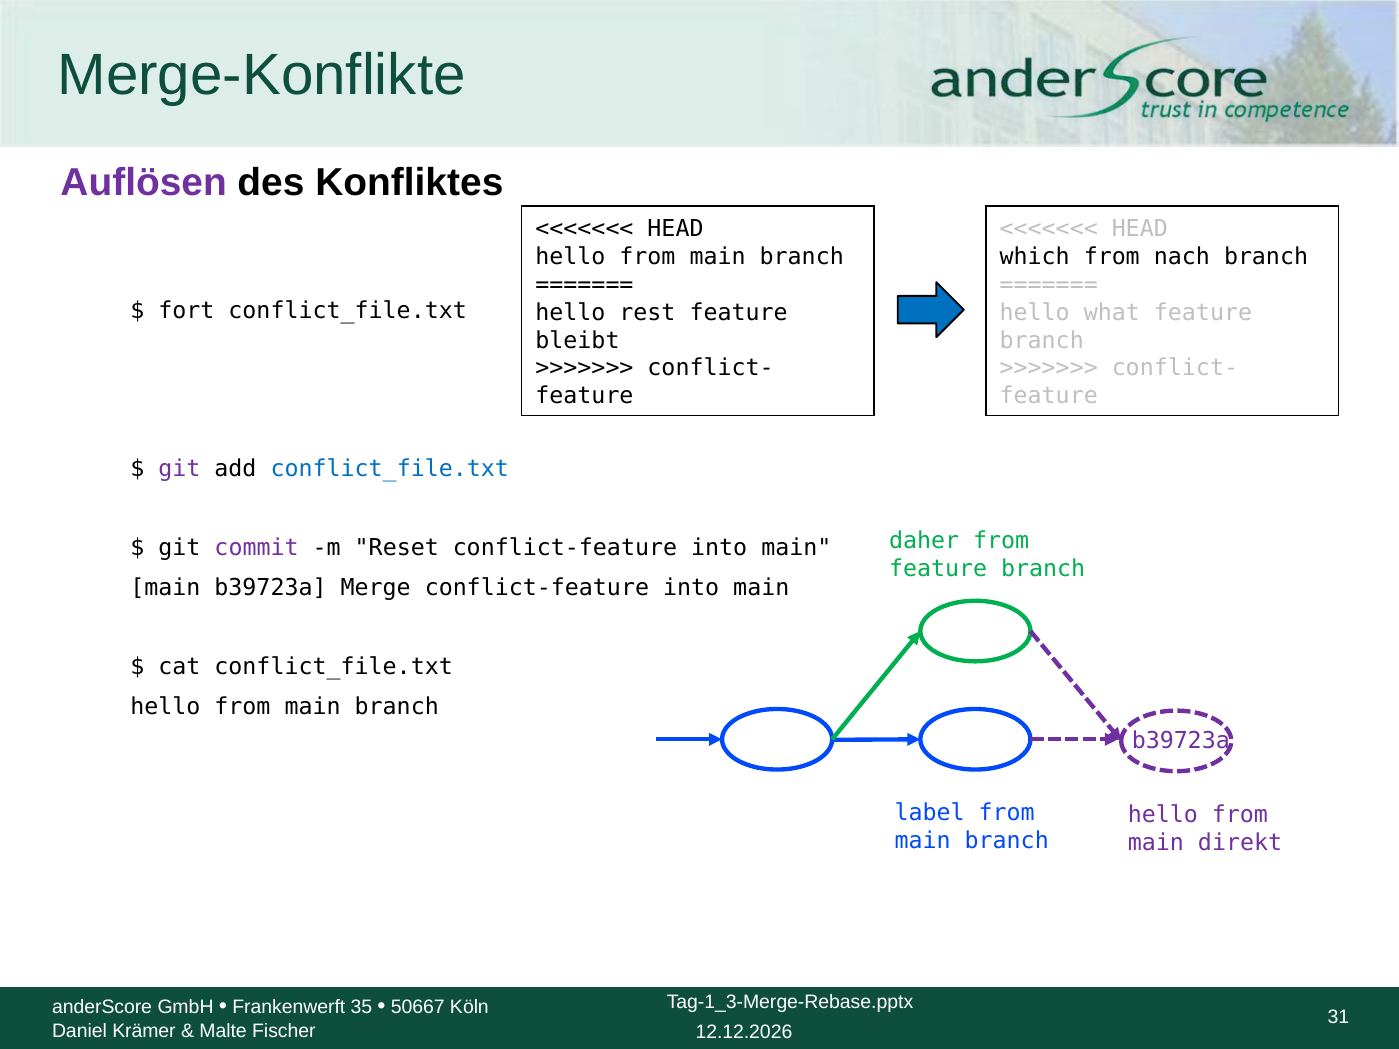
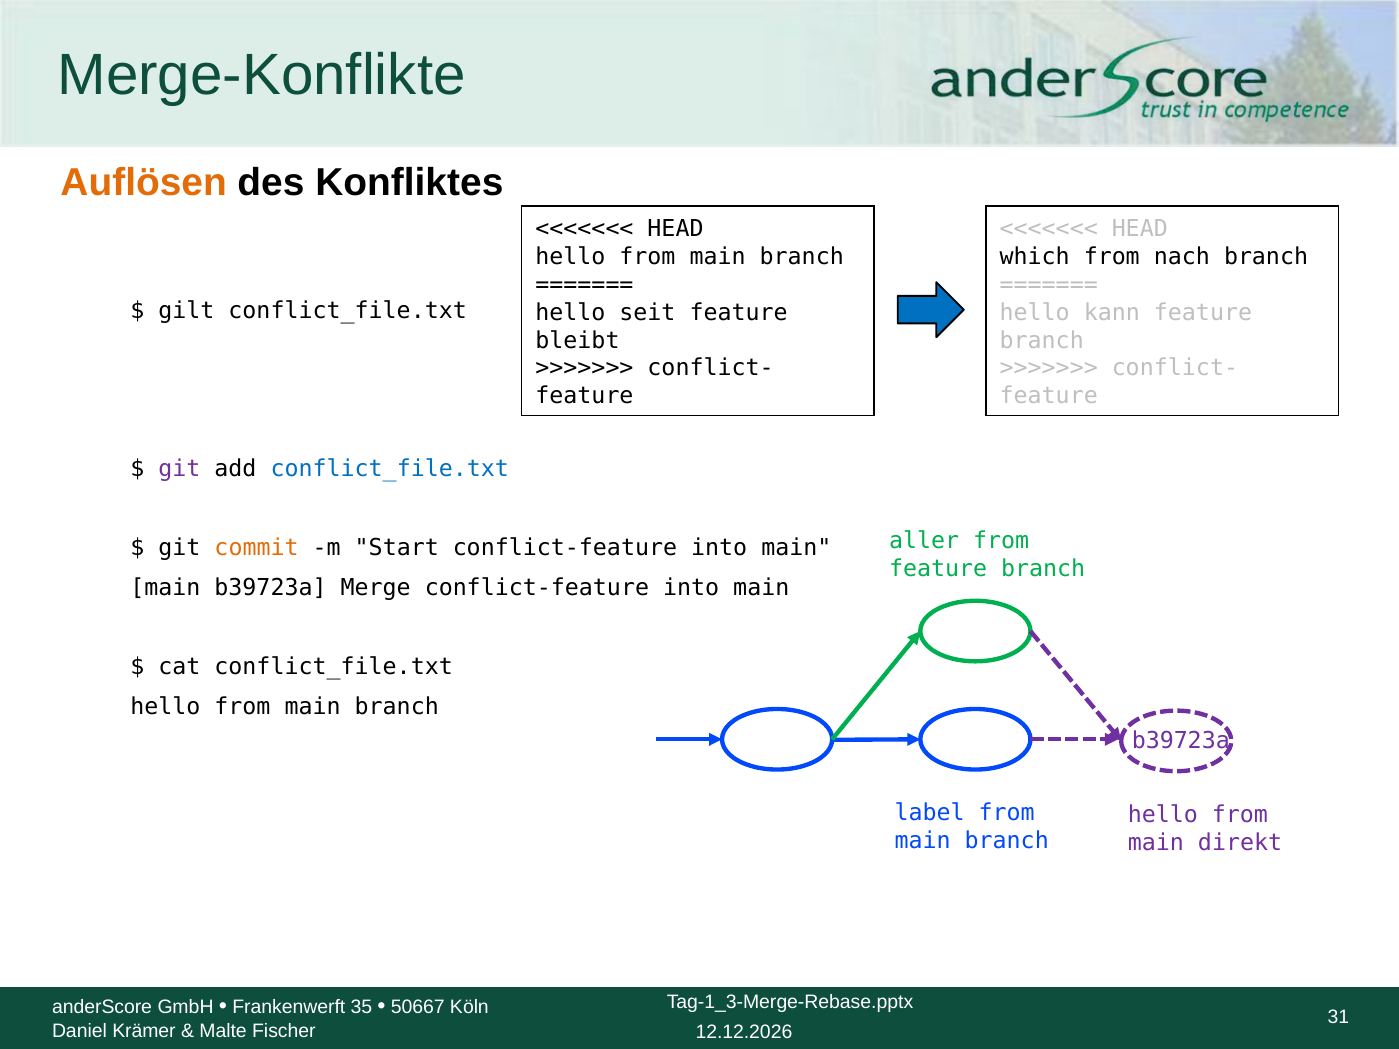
Auflösen colour: purple -> orange
fort: fort -> gilt
rest: rest -> seit
what: what -> kann
daher: daher -> aller
commit colour: purple -> orange
Reset: Reset -> Start
